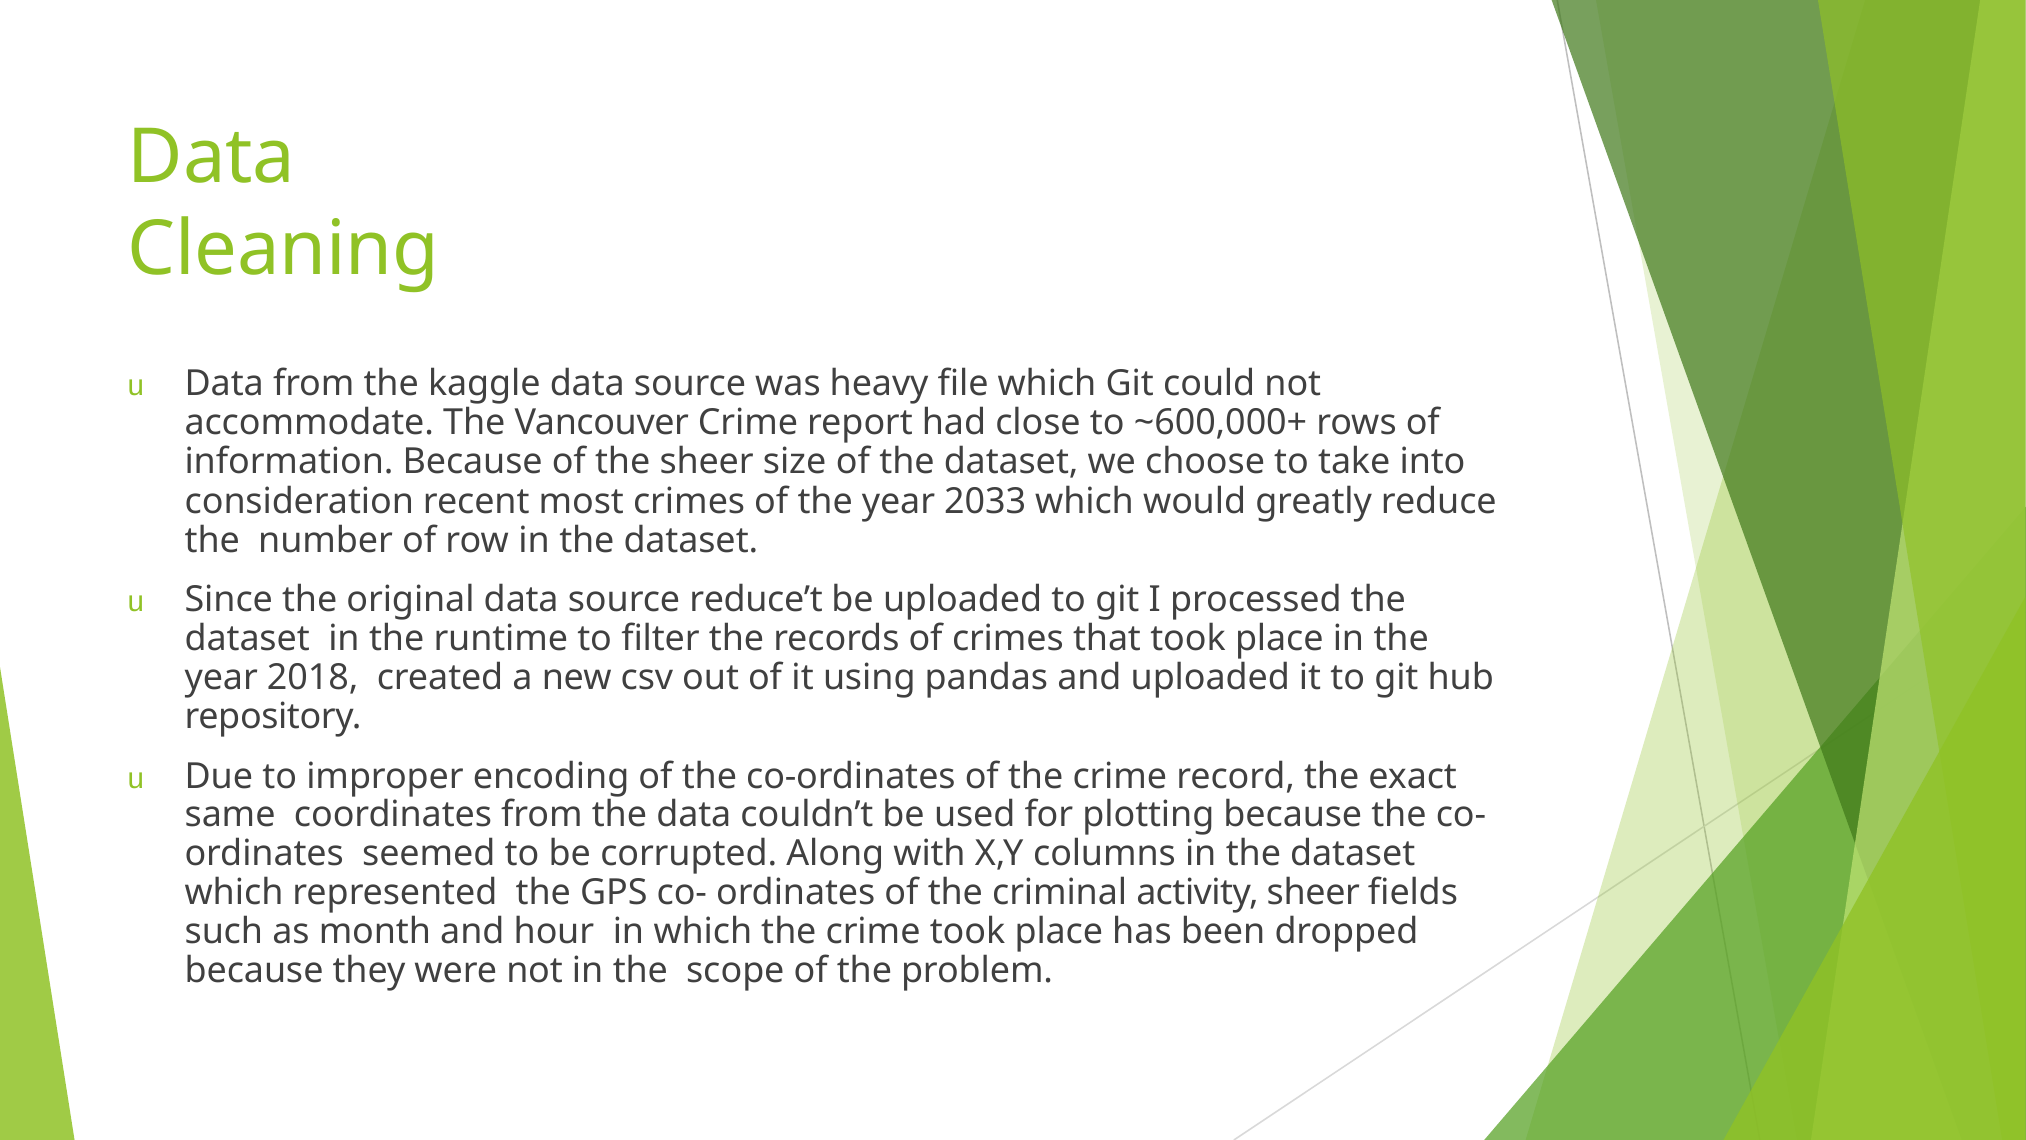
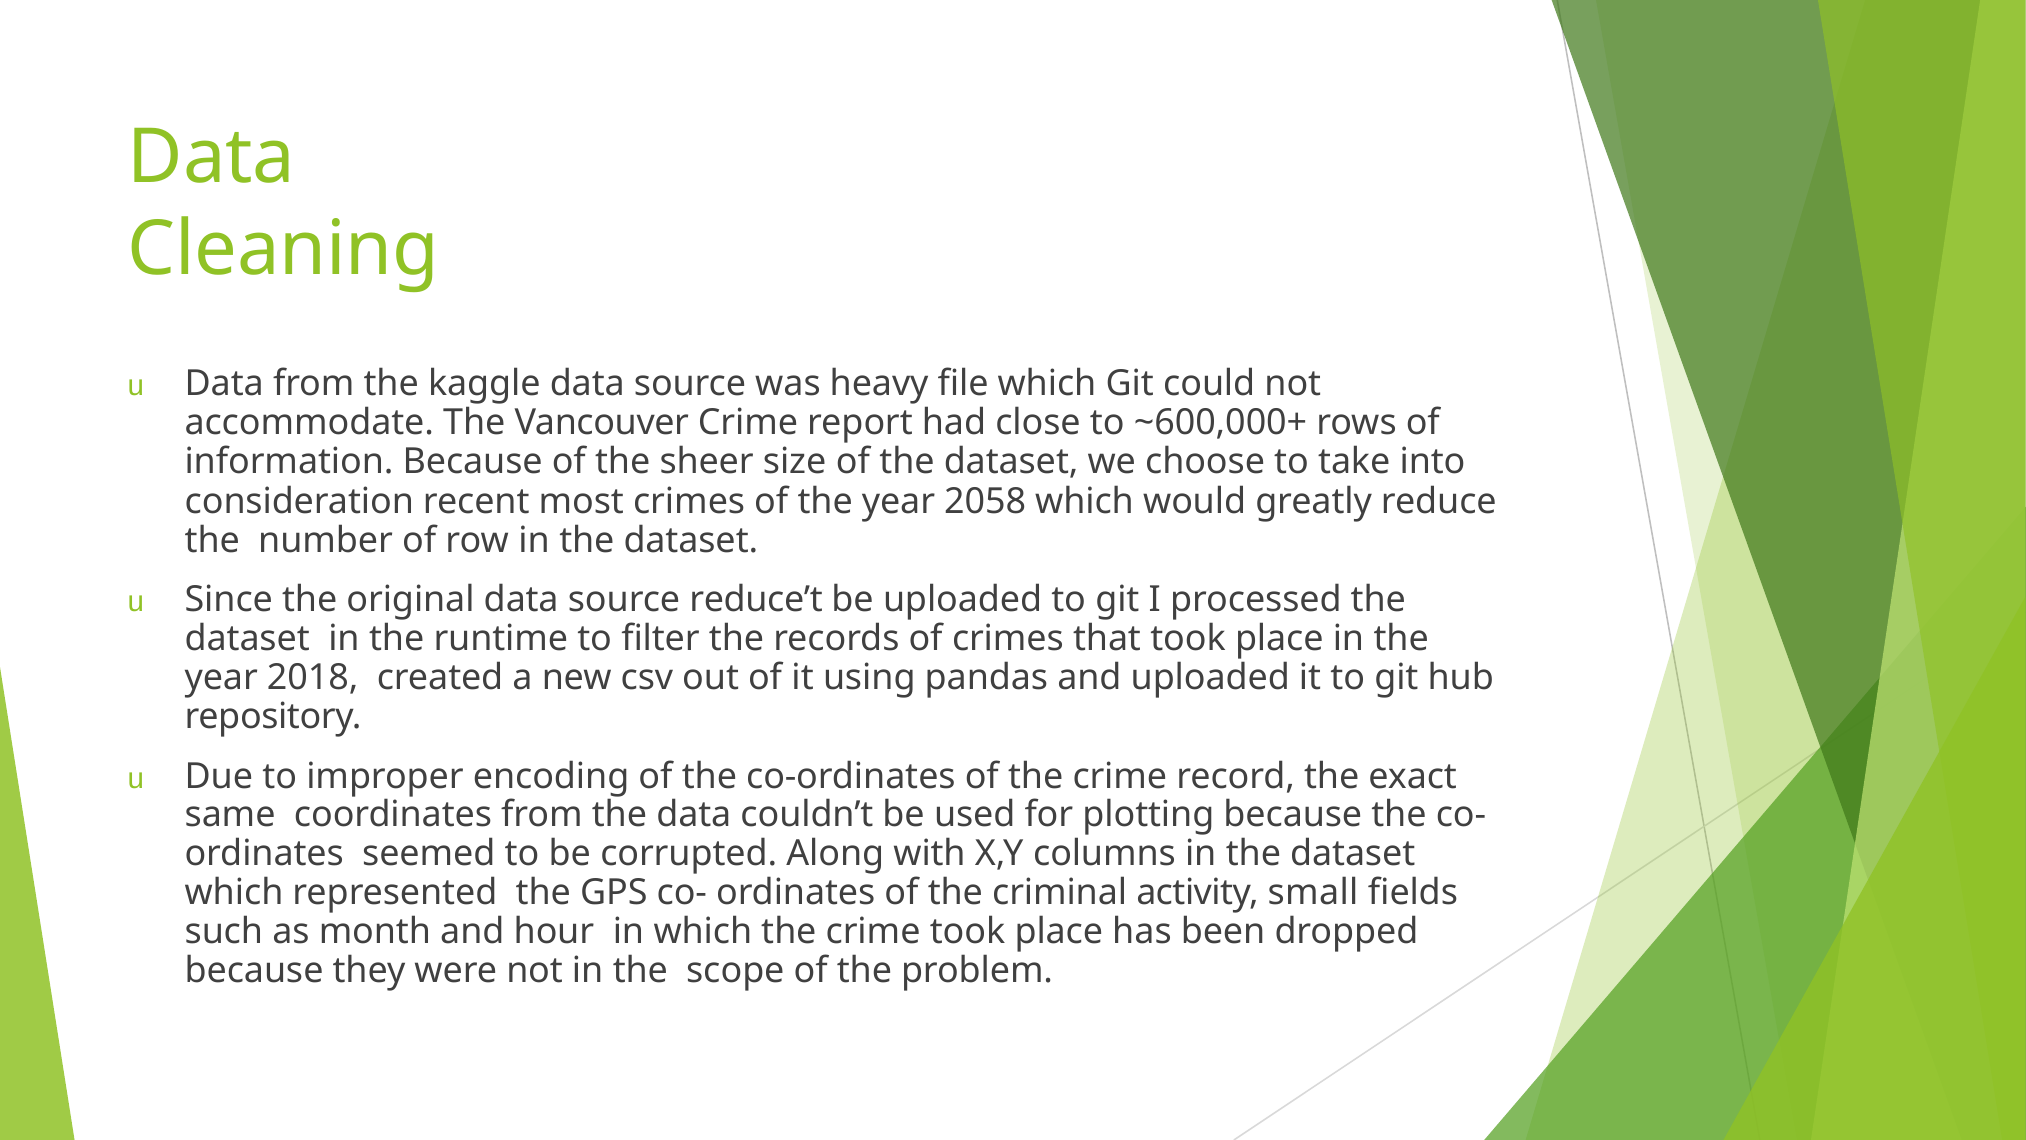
2033: 2033 -> 2058
activity sheer: sheer -> small
